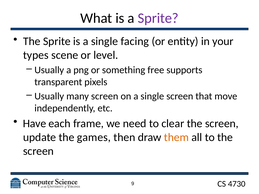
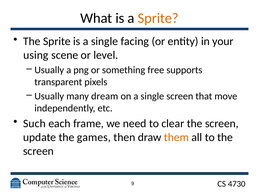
Sprite at (158, 18) colour: purple -> orange
types: types -> using
many screen: screen -> dream
Have: Have -> Such
